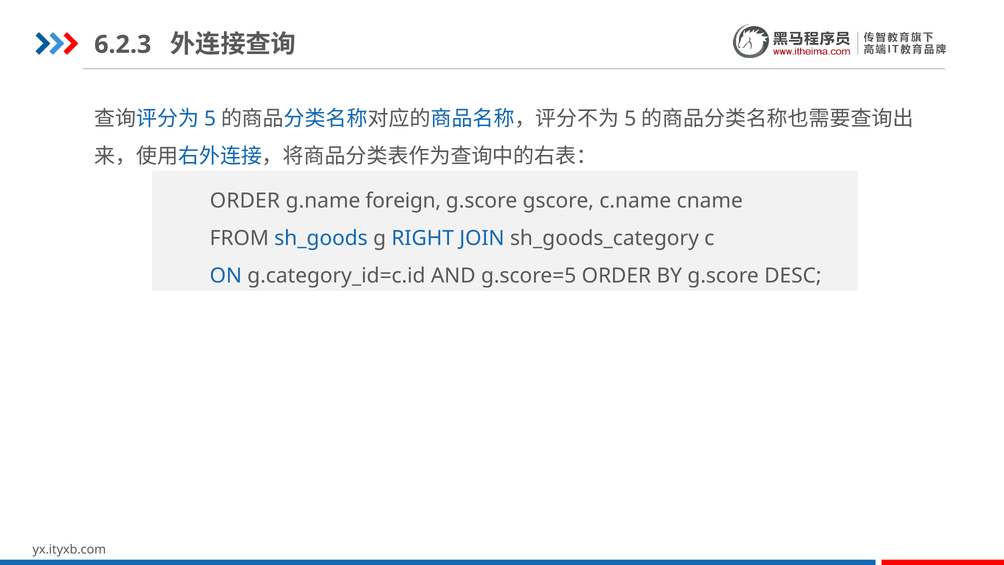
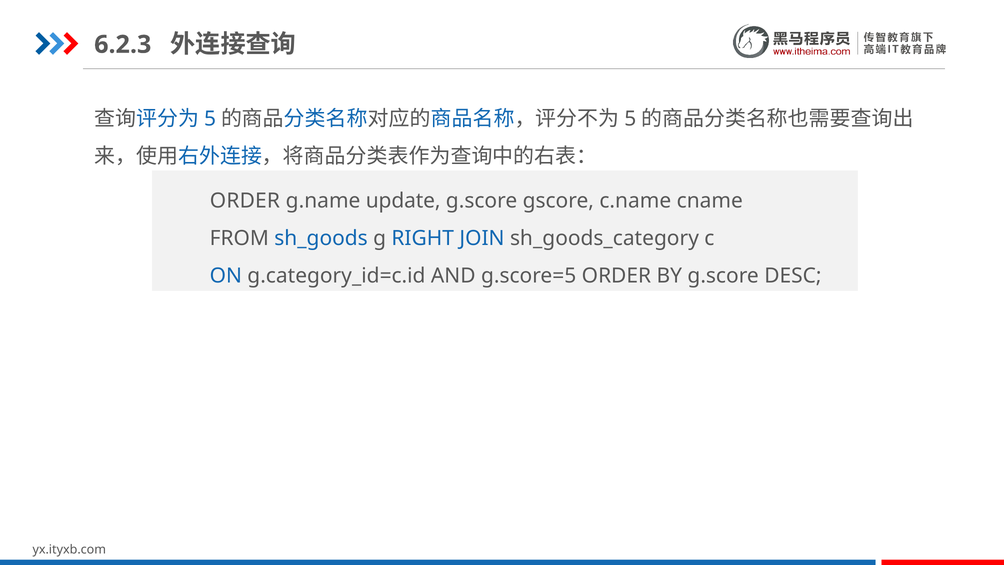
foreign: foreign -> update
